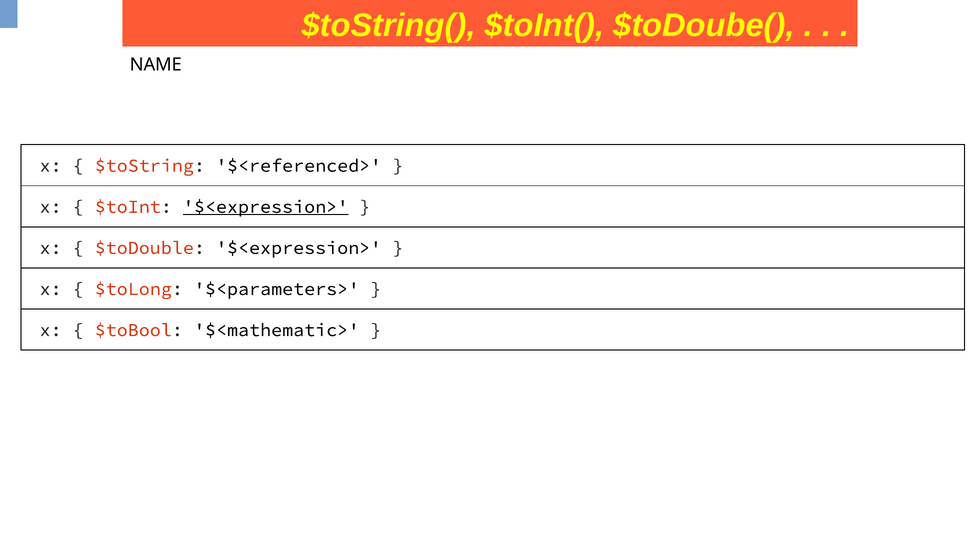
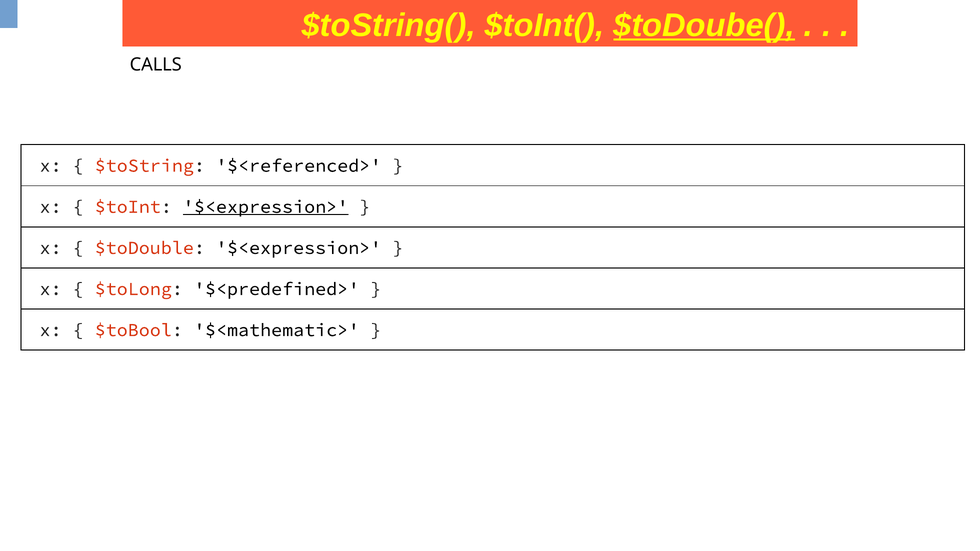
$toDoube( underline: none -> present
NAME: NAME -> CALLS
$<parameters>: $<parameters> -> $<predefined>
